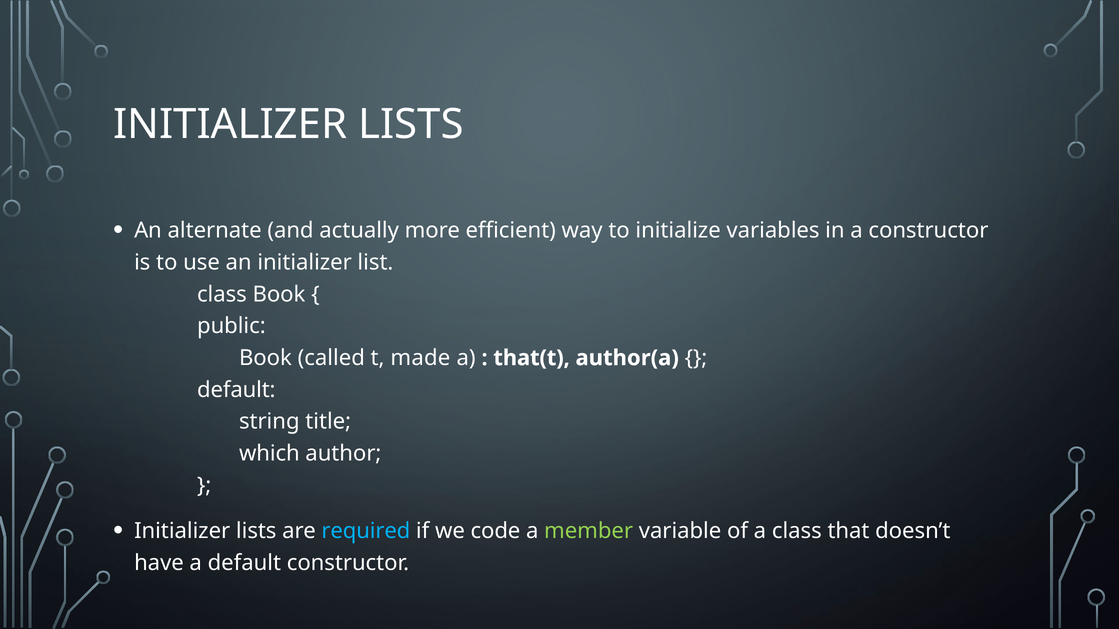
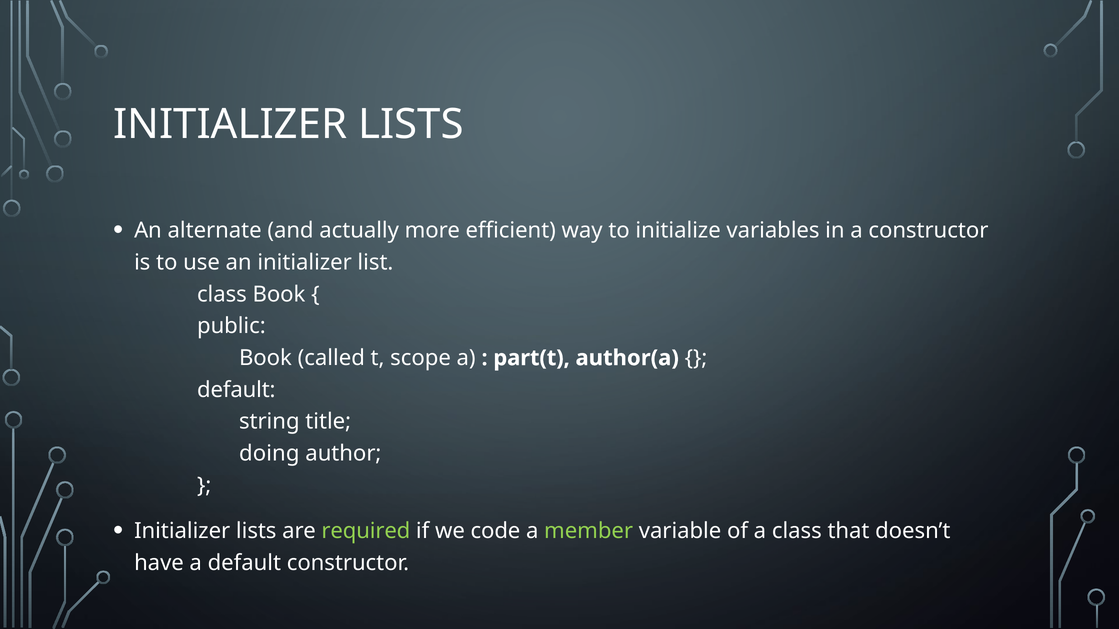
made: made -> scope
that(t: that(t -> part(t
which: which -> doing
required colour: light blue -> light green
